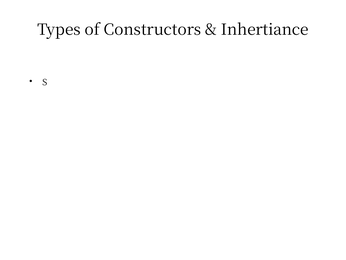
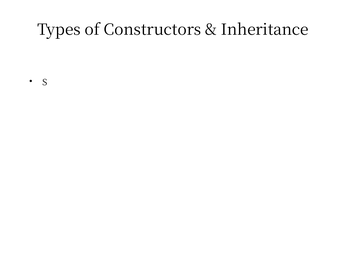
Inhertiance: Inhertiance -> Inheritance
